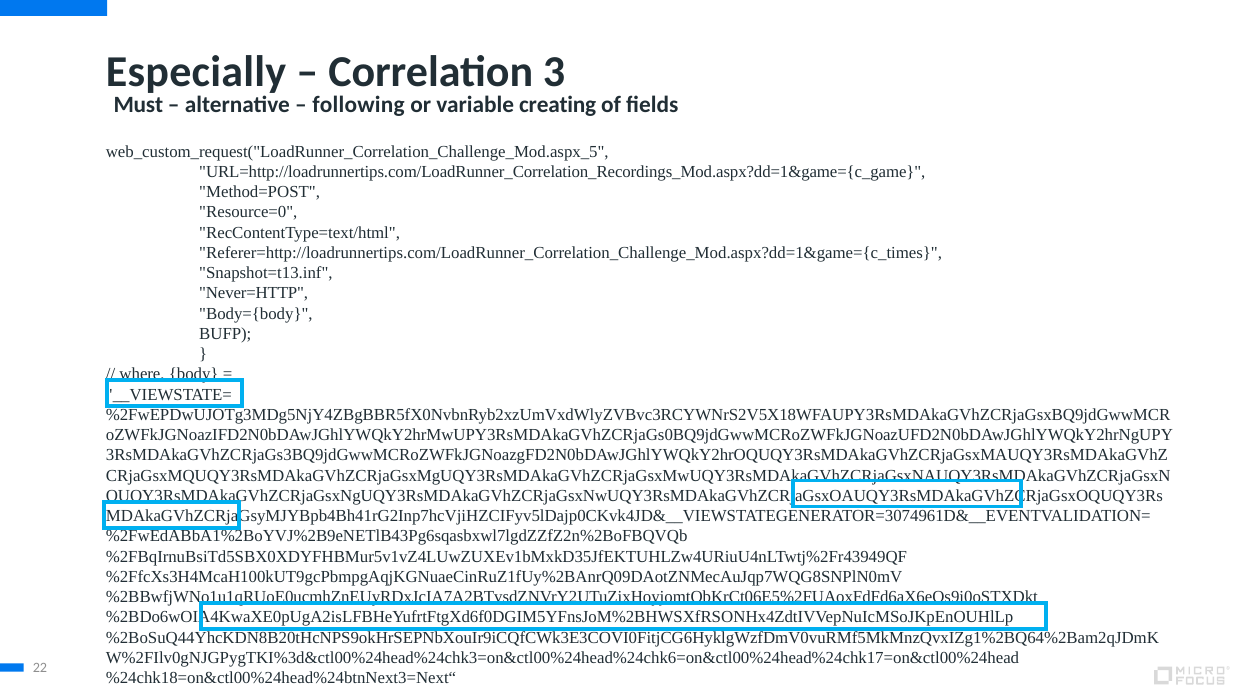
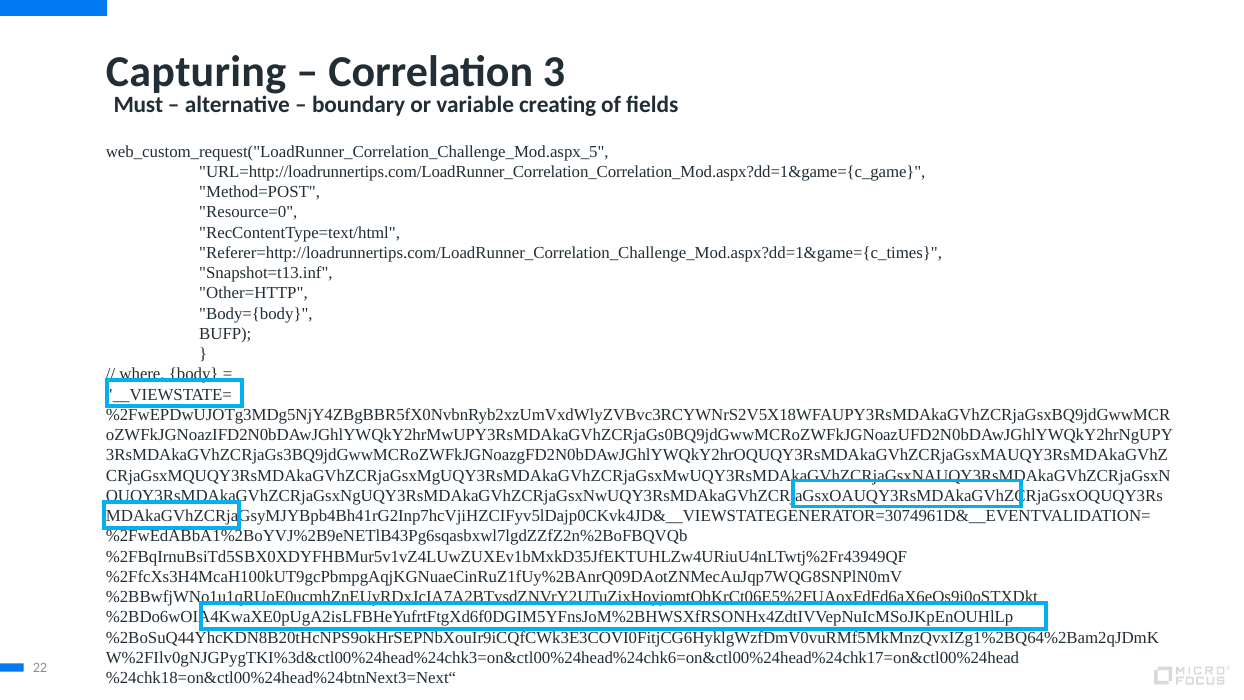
Especially: Especially -> Capturing
following: following -> boundary
URL=http://loadrunnertips.com/LoadRunner_Correlation_Recordings_Mod.aspx?dd=1&game={c_game: URL=http://loadrunnertips.com/LoadRunner_Correlation_Recordings_Mod.aspx?dd=1&game={c_game -> URL=http://loadrunnertips.com/LoadRunner_Correlation_Correlation_Mod.aspx?dd=1&game={c_game
Never=HTTP: Never=HTTP -> Other=HTTP
